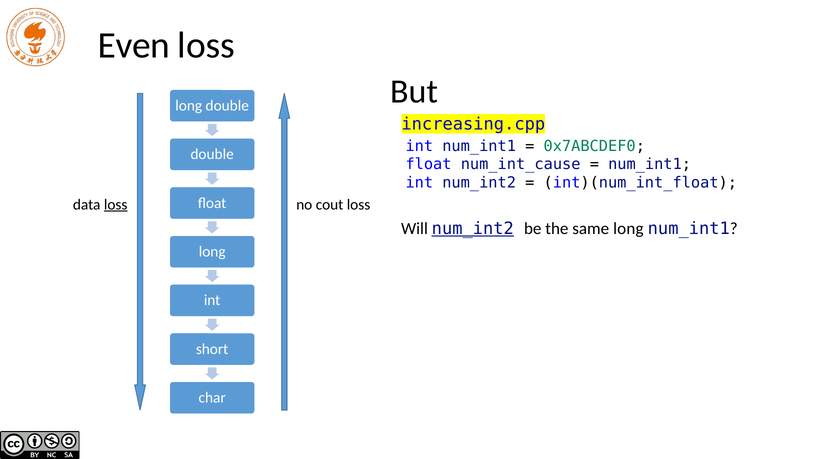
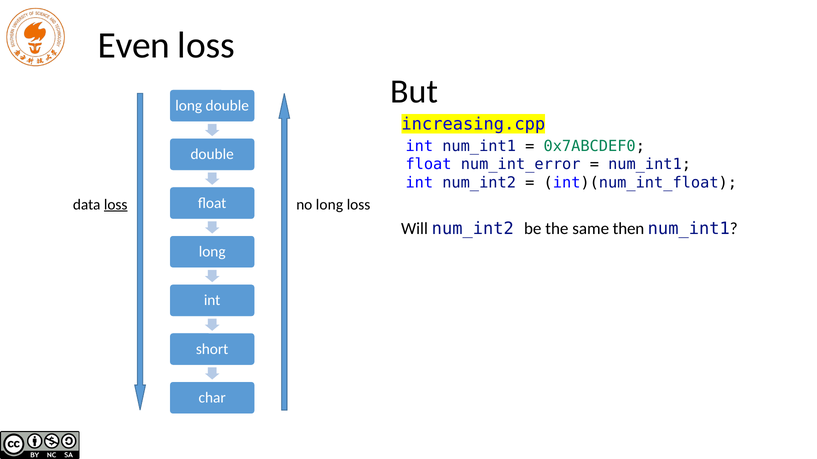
num_int_cause: num_int_cause -> num_int_error
no cout: cout -> long
num_int2 at (473, 229) underline: present -> none
same long: long -> then
